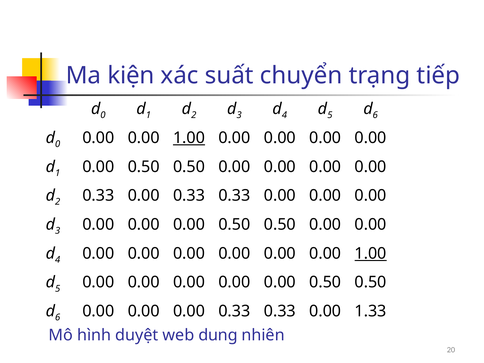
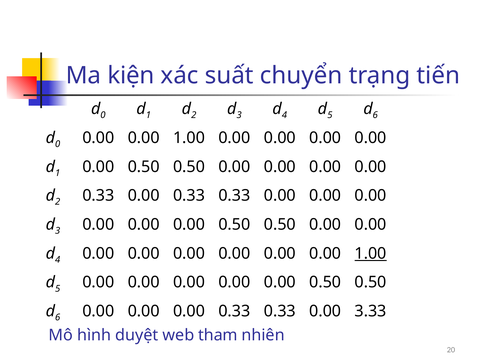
tiếp: tiếp -> tiến
1.00 at (189, 138) underline: present -> none
1.33: 1.33 -> 3.33
dung: dung -> tham
